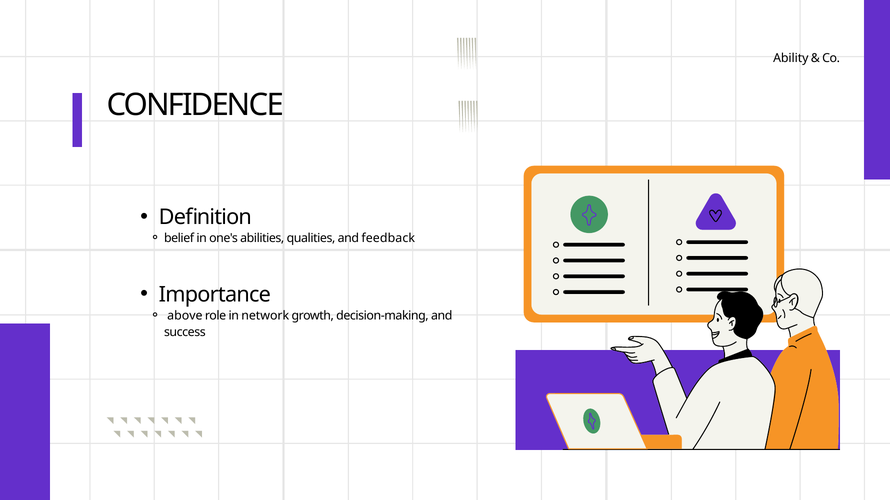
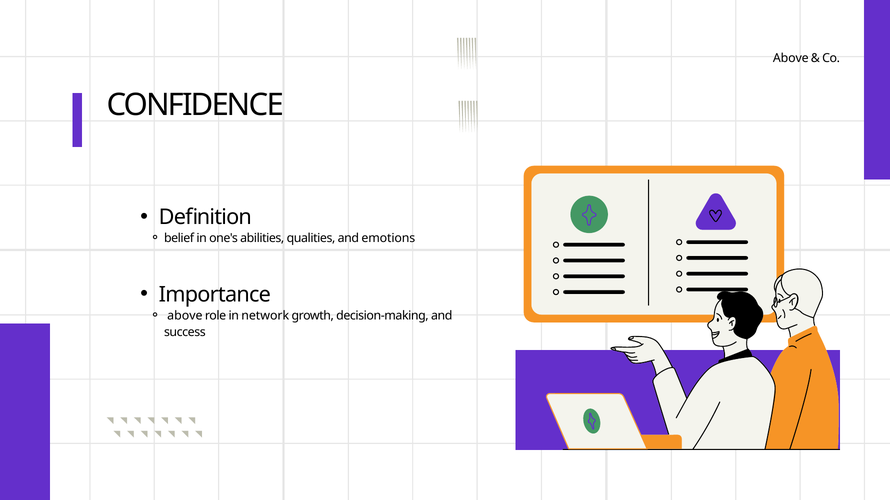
Ability at (791, 58): Ability -> Above
feedback: feedback -> emotions
